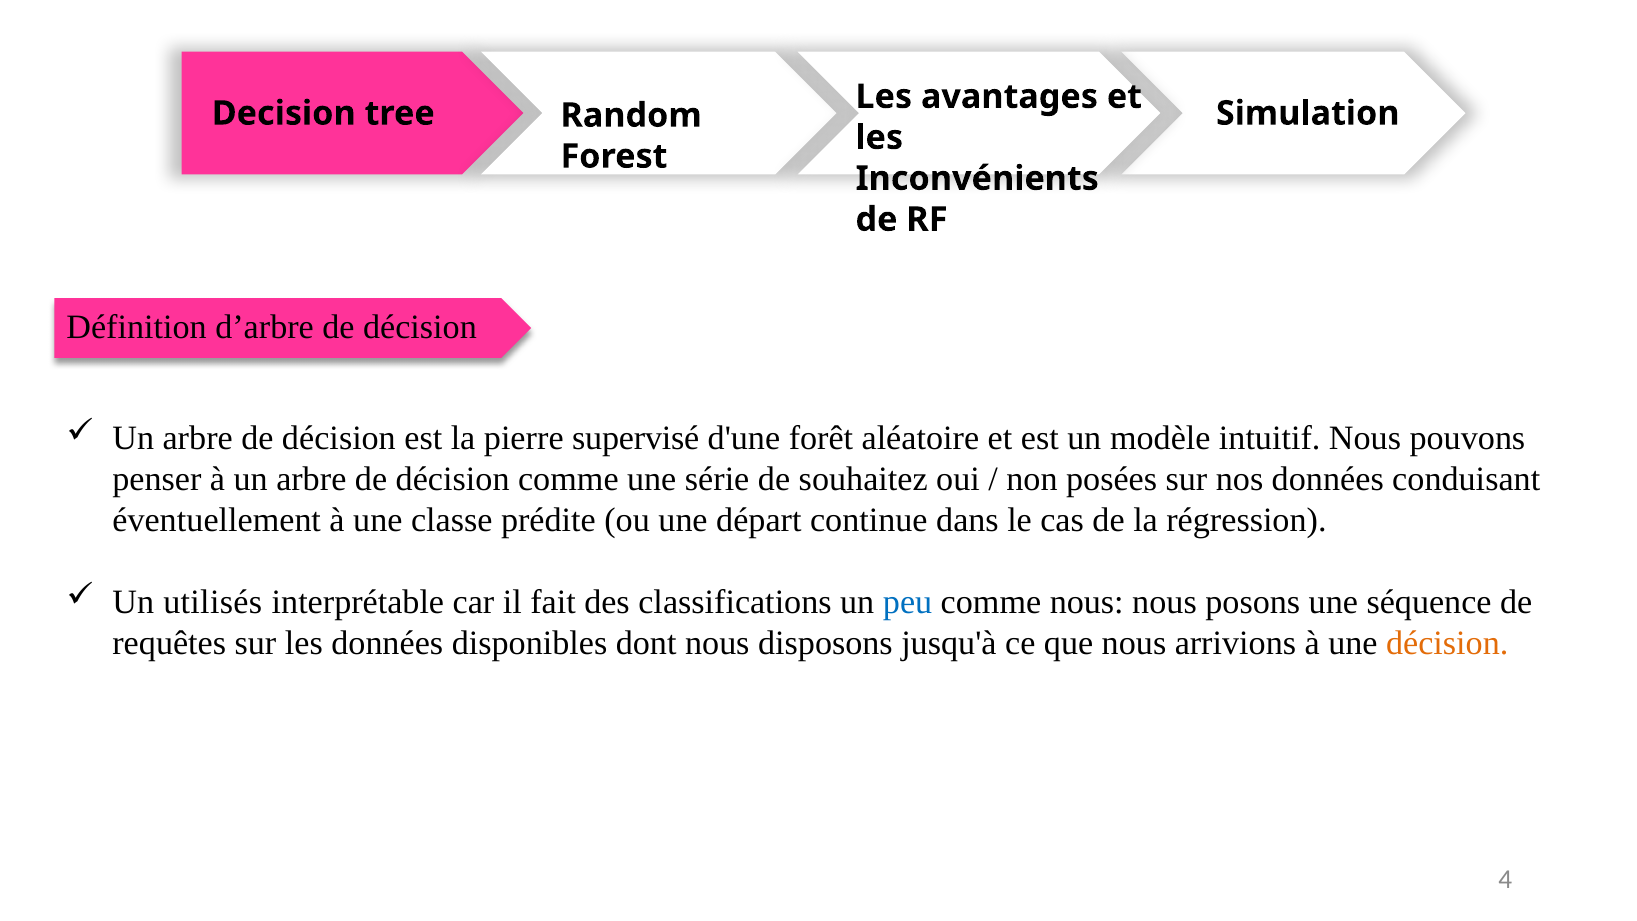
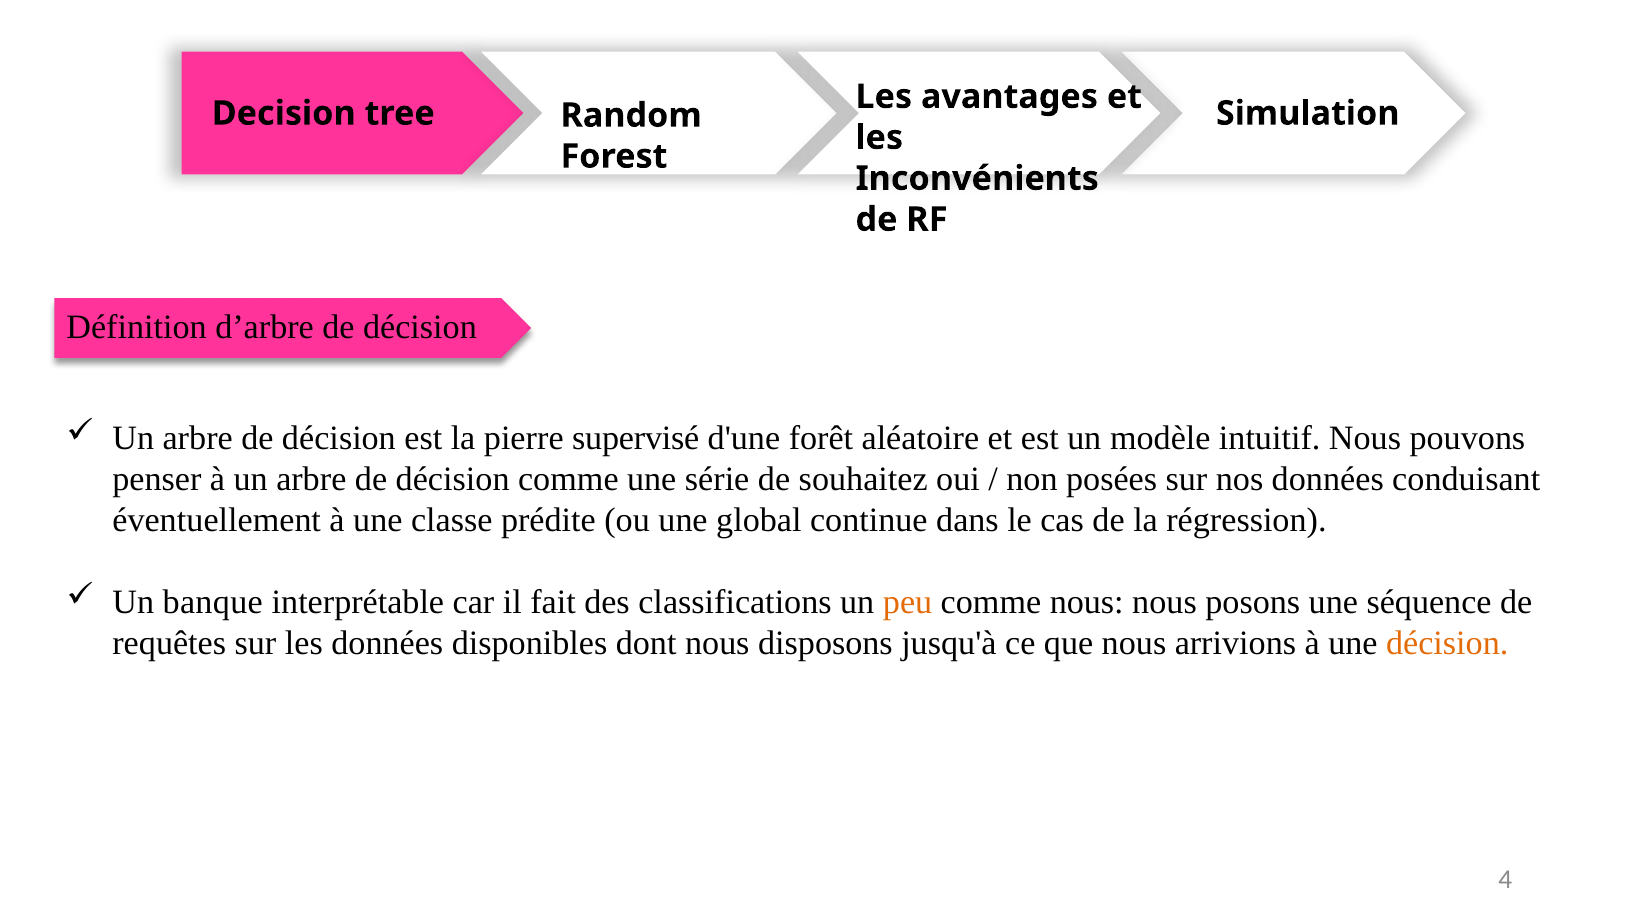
départ: départ -> global
utilisés: utilisés -> banque
peu colour: blue -> orange
